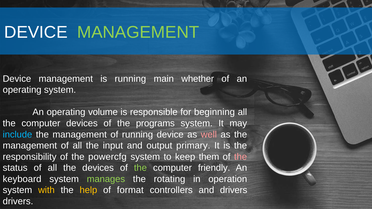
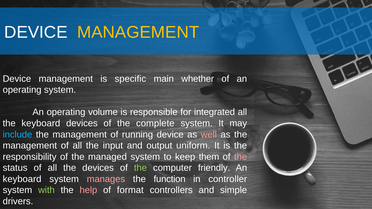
MANAGEMENT at (138, 32) colour: light green -> yellow
is running: running -> specific
beginning: beginning -> integrated
computer at (41, 123): computer -> keyboard
programs: programs -> complete
primary: primary -> uniform
powercfg: powercfg -> managed
manages colour: light green -> pink
rotating: rotating -> function
operation: operation -> controller
with colour: yellow -> light green
help colour: yellow -> pink
and drivers: drivers -> simple
